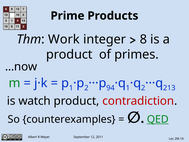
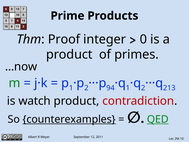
Work: Work -> Proof
8: 8 -> 0
counterexamples underline: none -> present
